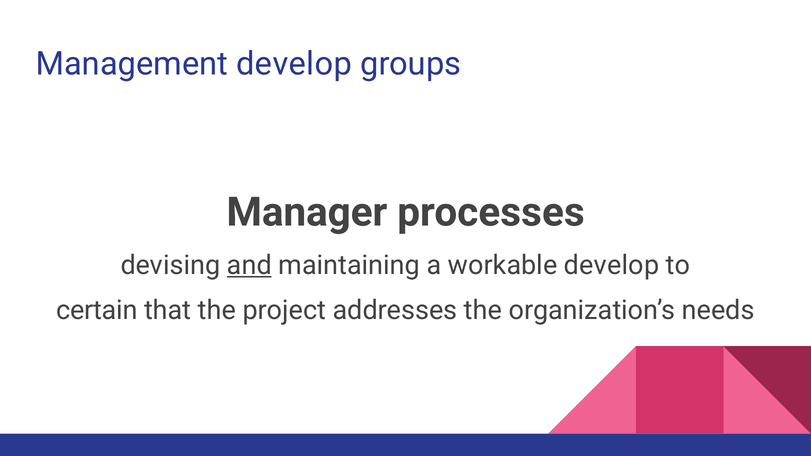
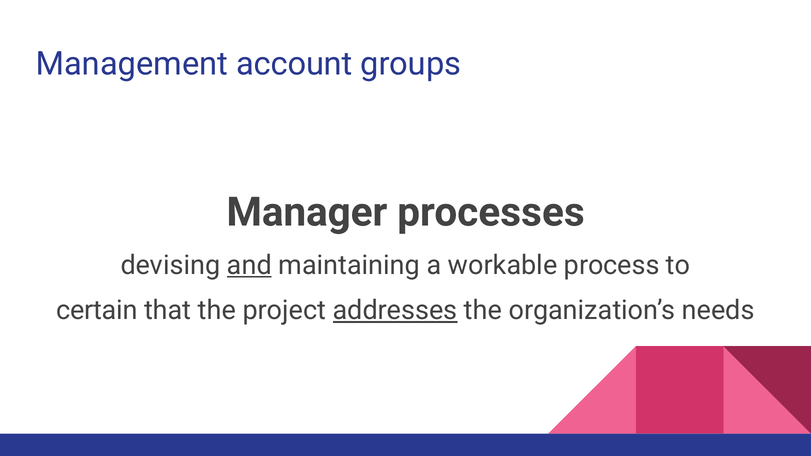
Management develop: develop -> account
workable develop: develop -> process
addresses underline: none -> present
